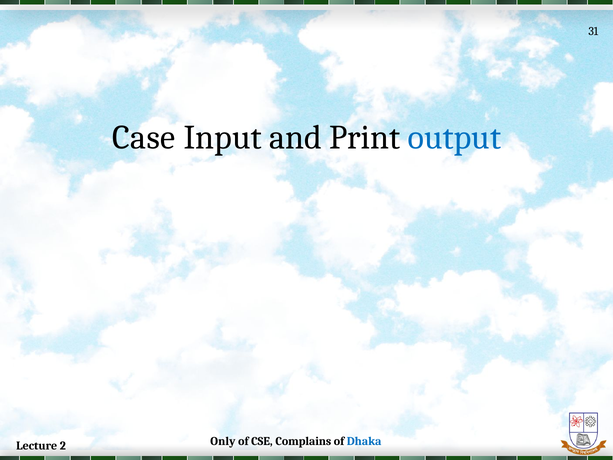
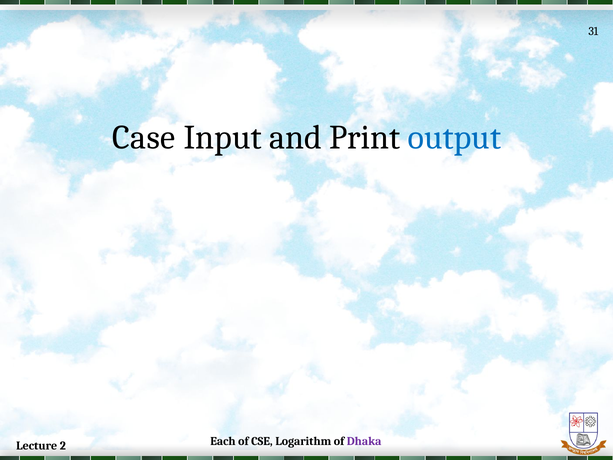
Only: Only -> Each
Complains: Complains -> Logarithm
Dhaka colour: blue -> purple
